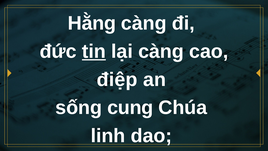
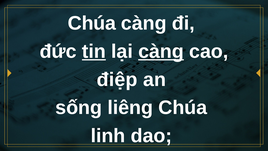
Hằng at (92, 23): Hằng -> Chúa
càng at (161, 51) underline: none -> present
cung: cung -> liêng
